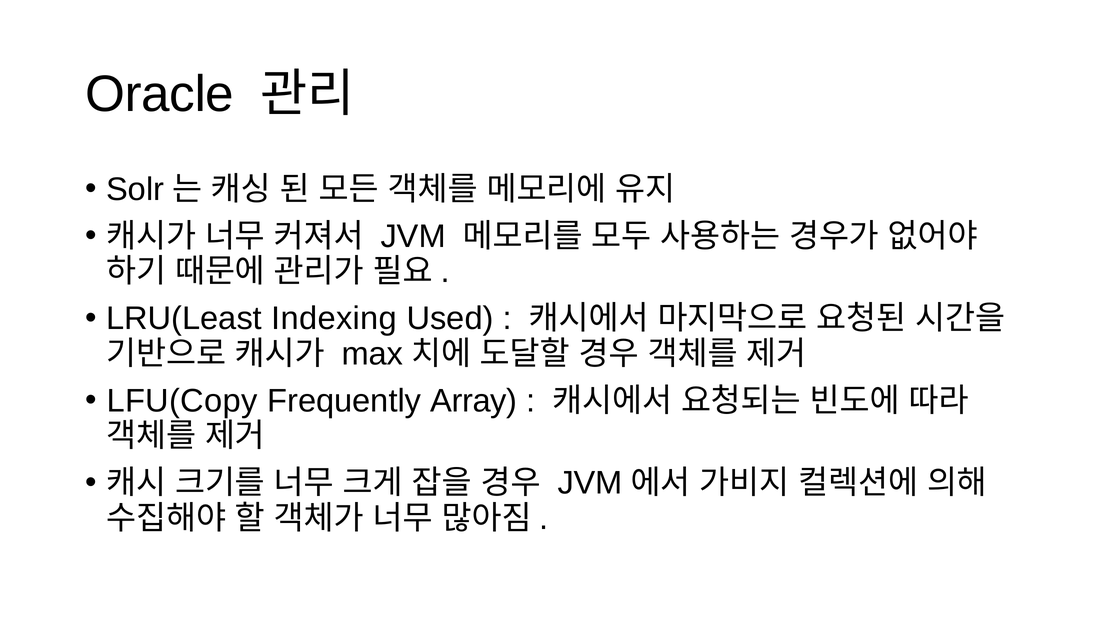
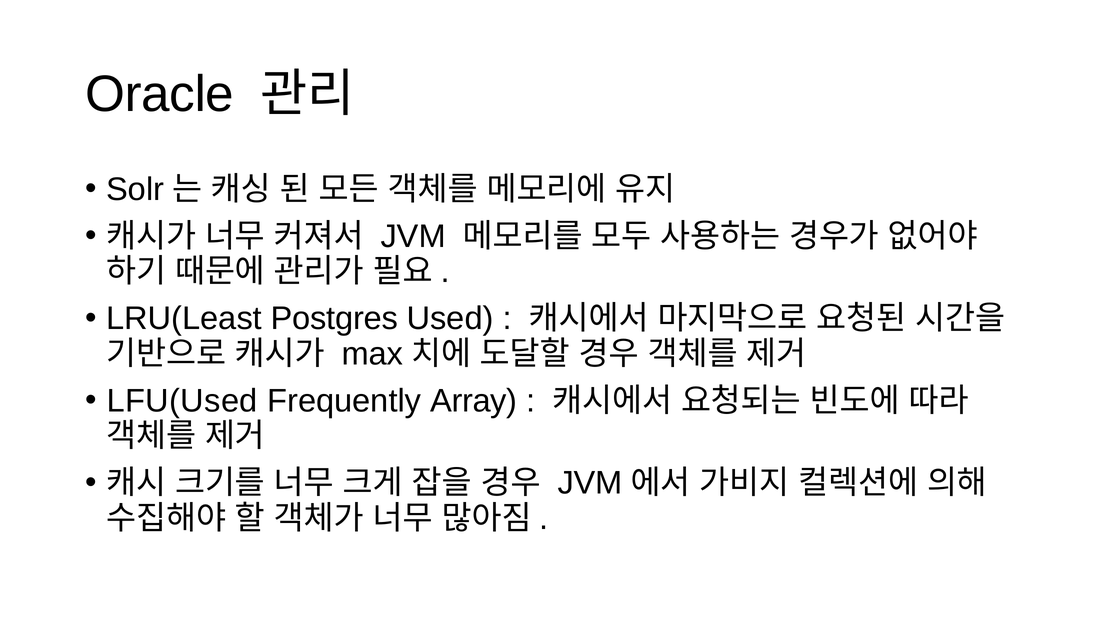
Indexing: Indexing -> Postgres
LFU(Copy: LFU(Copy -> LFU(Used
